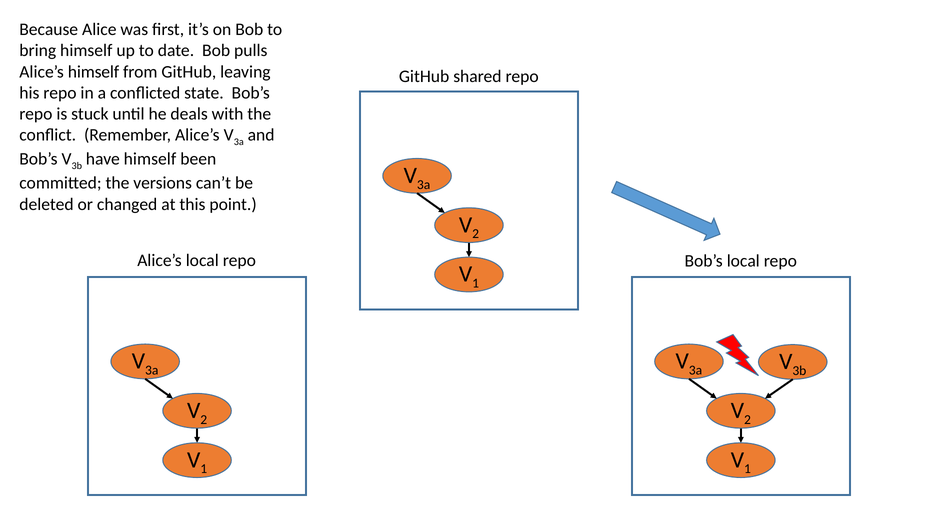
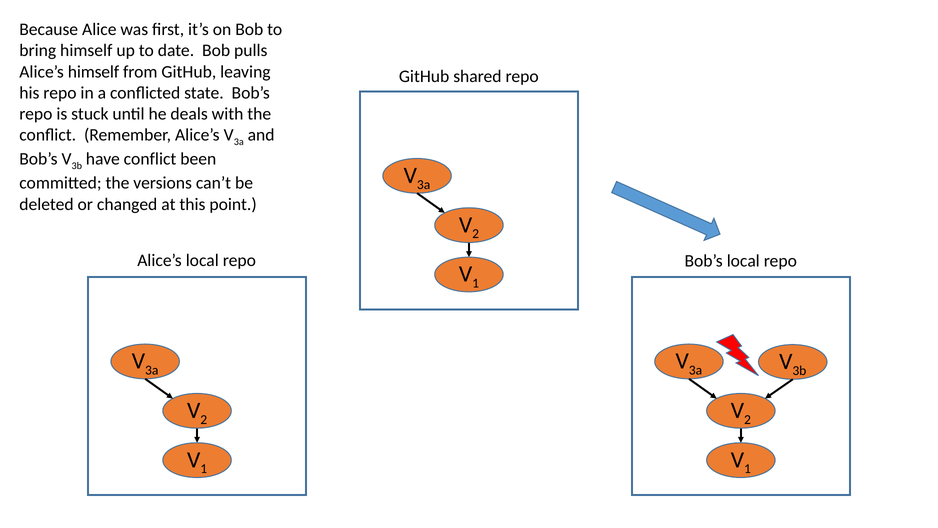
have himself: himself -> conflict
